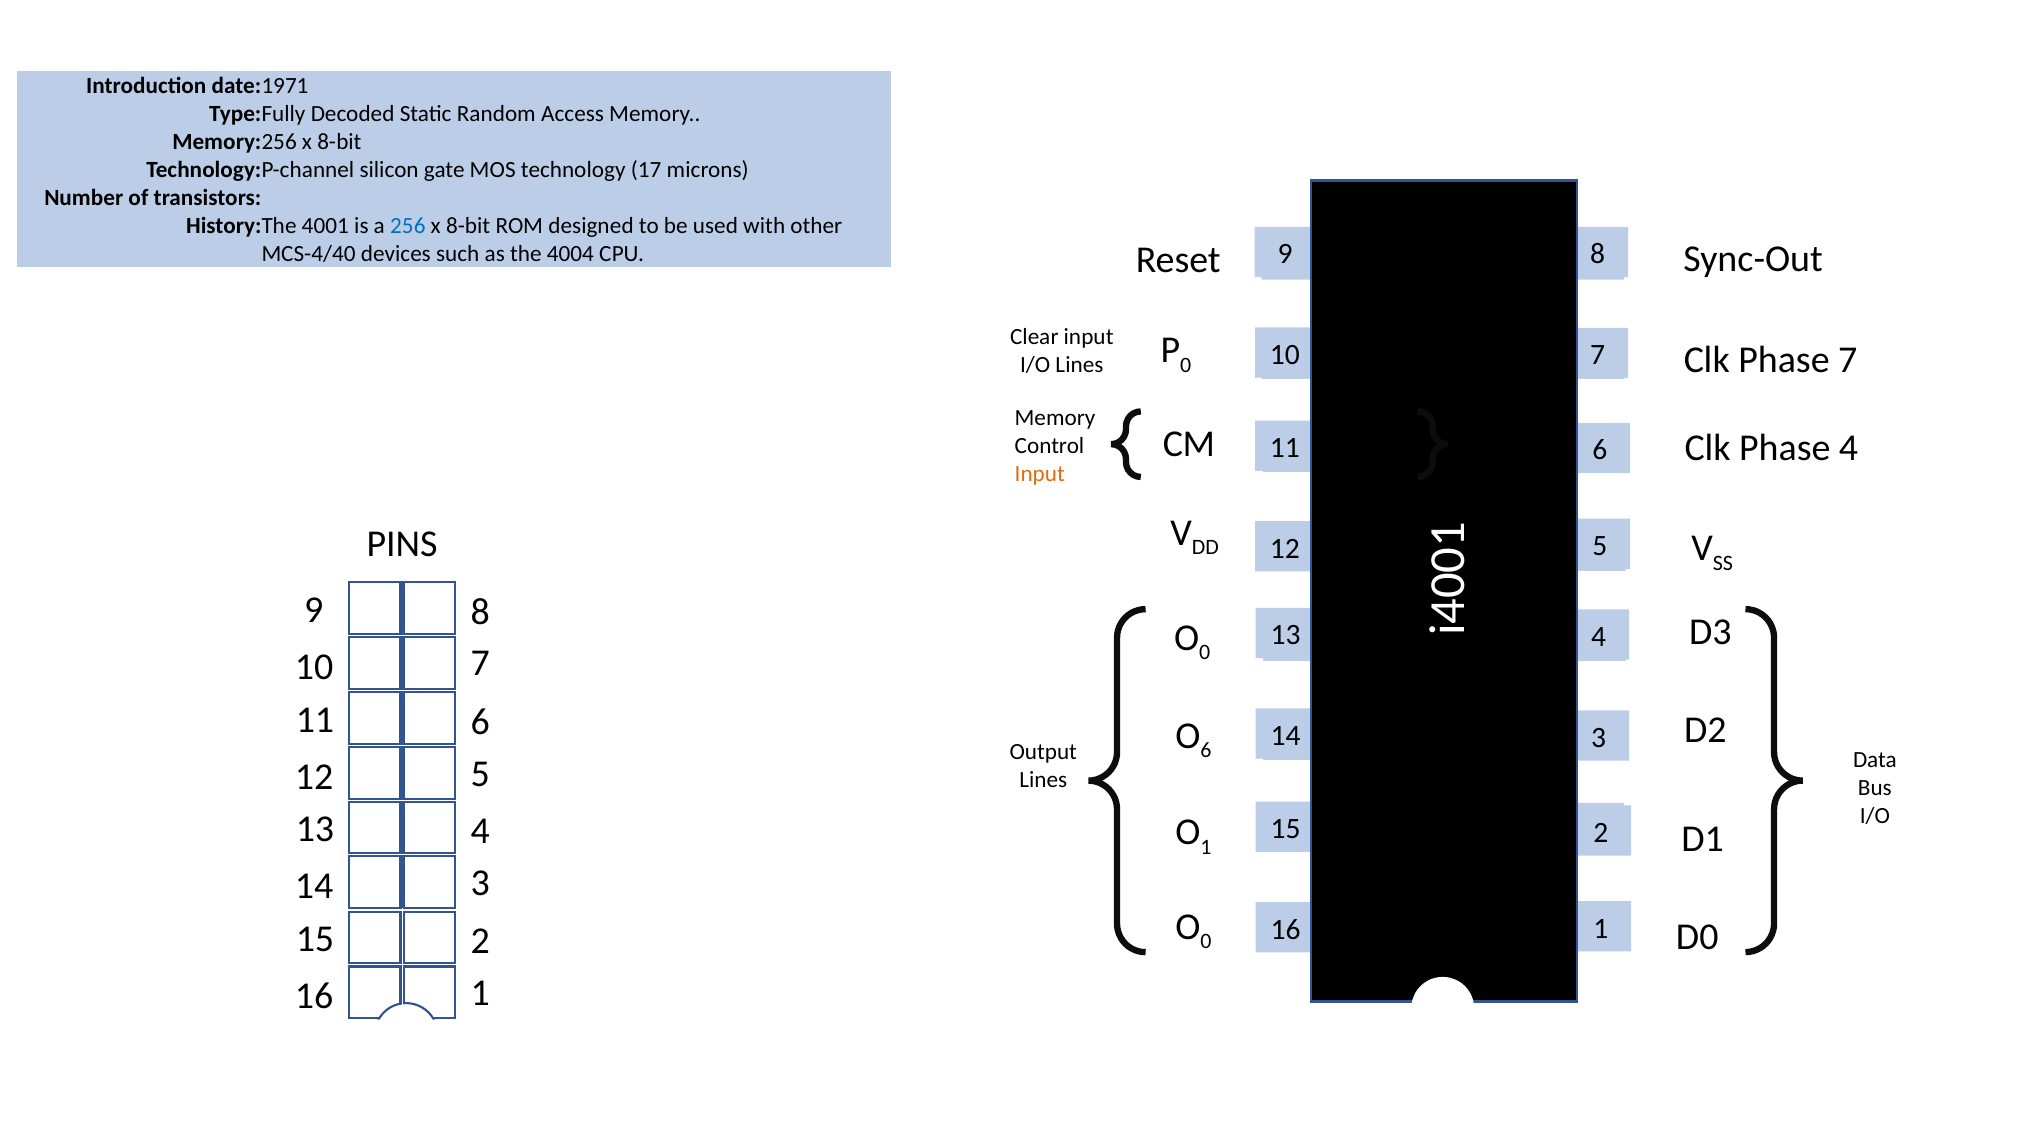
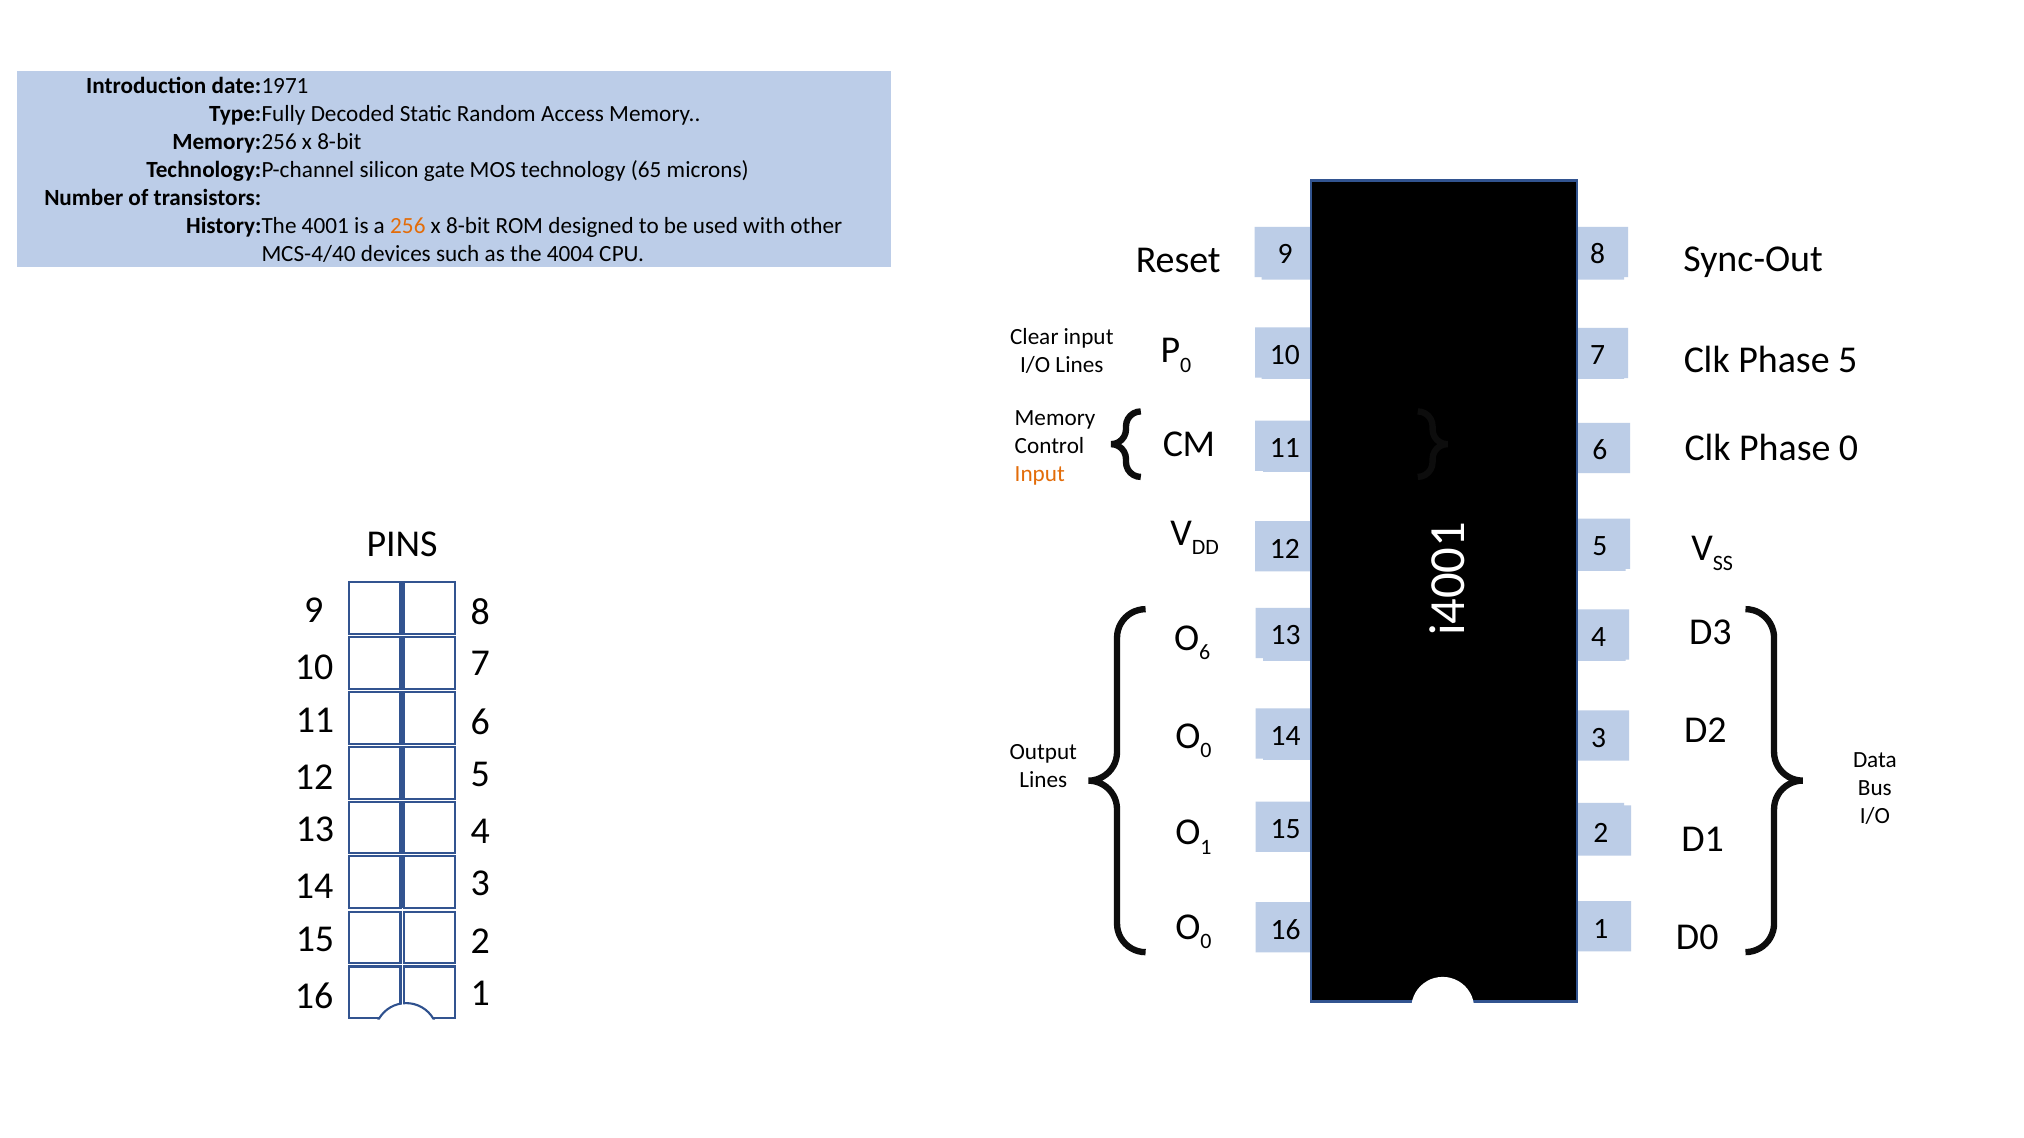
17: 17 -> 65
256 colour: blue -> orange
Phase 7: 7 -> 5
Phase 4: 4 -> 0
0 at (1205, 653): 0 -> 6
6 at (1206, 751): 6 -> 0
